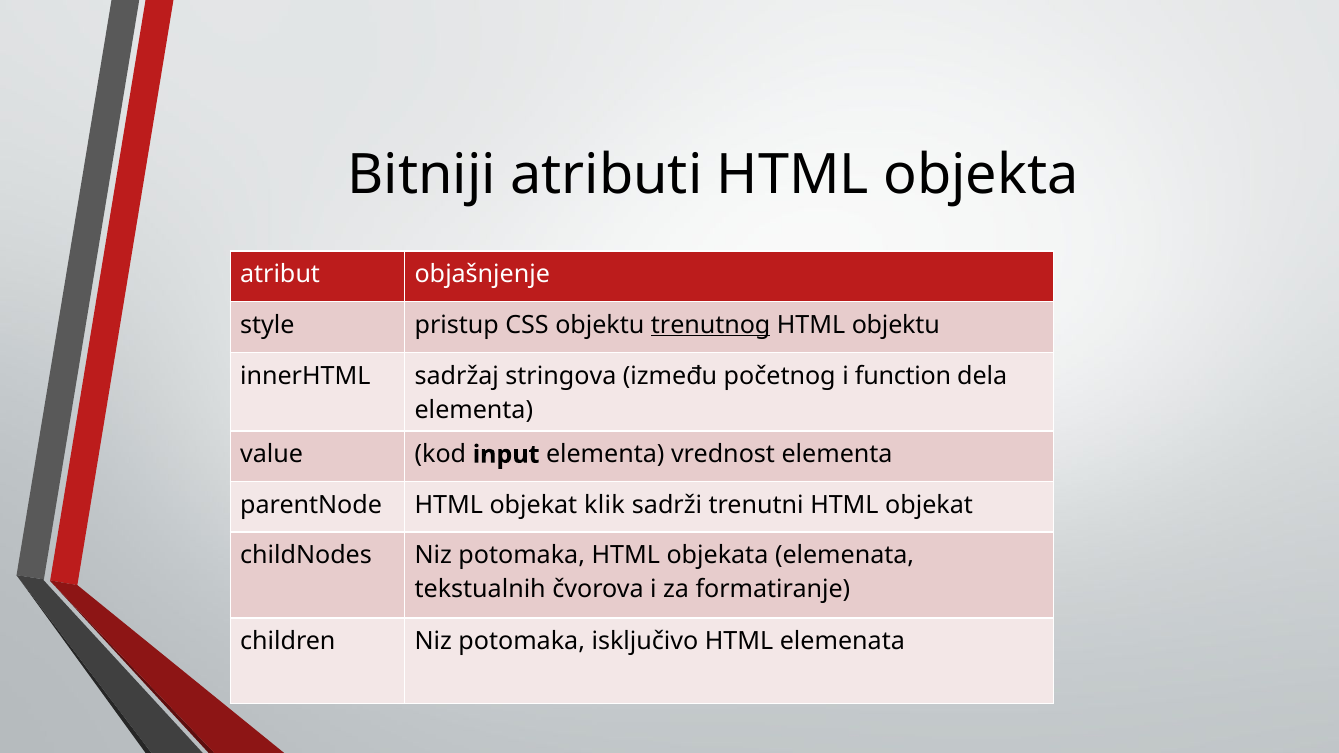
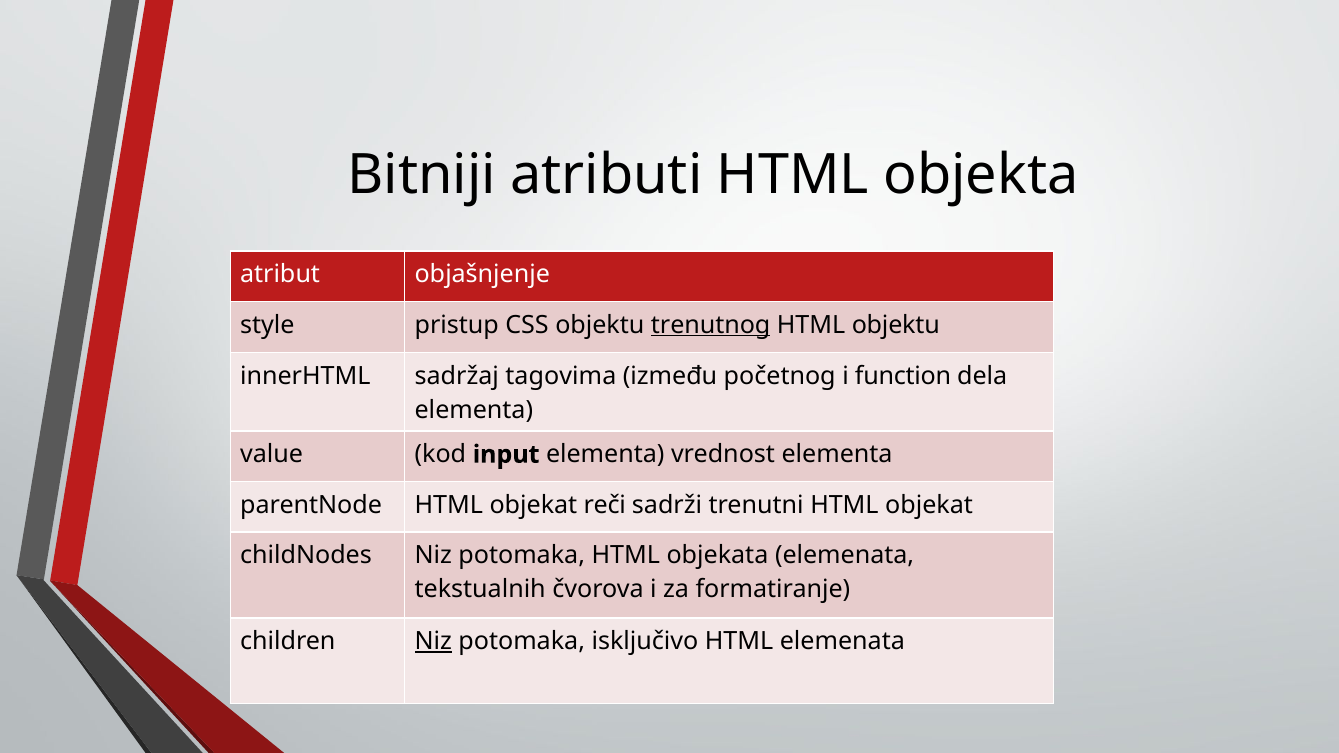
stringova: stringova -> tagovima
klik: klik -> reči
Niz at (433, 642) underline: none -> present
